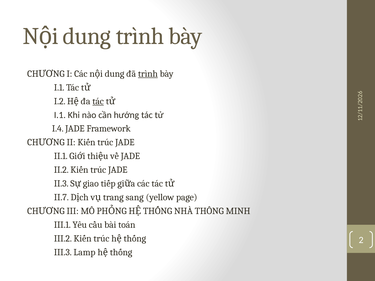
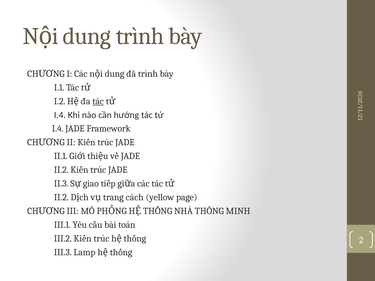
trình at (148, 74) underline: present -> none
I.1 at (60, 115): I.1 -> I.4
II.7 at (61, 197): II.7 -> II.2
sang: sang -> cách
